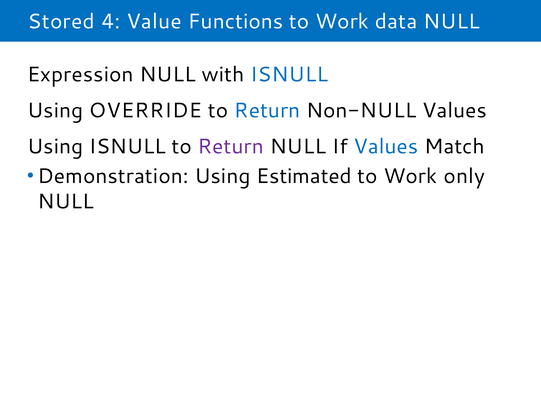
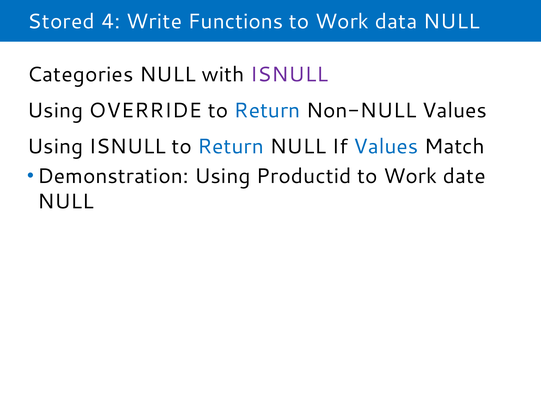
Value: Value -> Write
Expression: Expression -> Categories
ISNULL at (289, 75) colour: blue -> purple
Return at (231, 146) colour: purple -> blue
Estimated: Estimated -> Productid
only: only -> date
